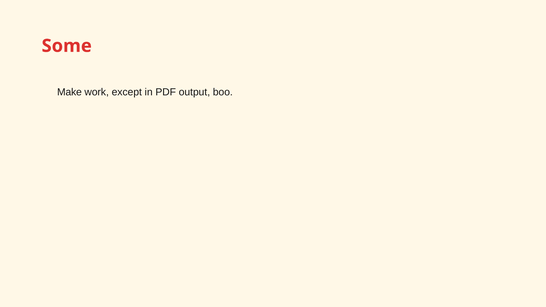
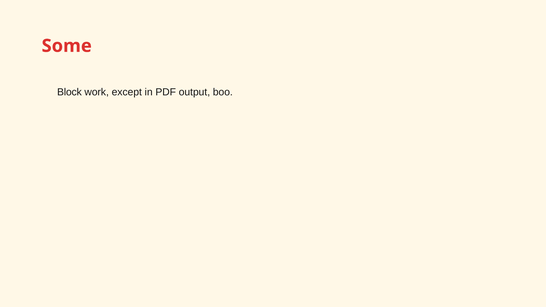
Make: Make -> Block
